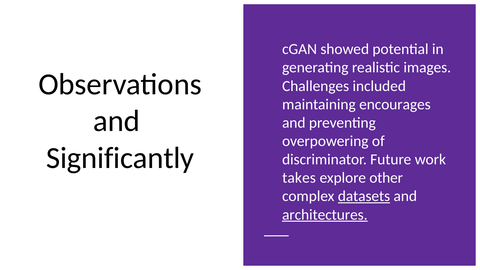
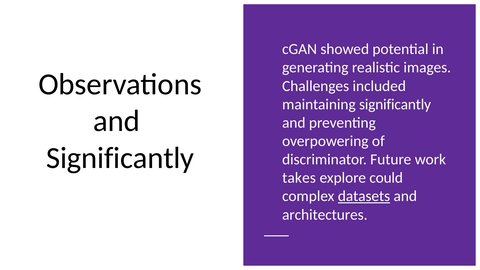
maintaining encourages: encourages -> significantly
other: other -> could
architectures underline: present -> none
